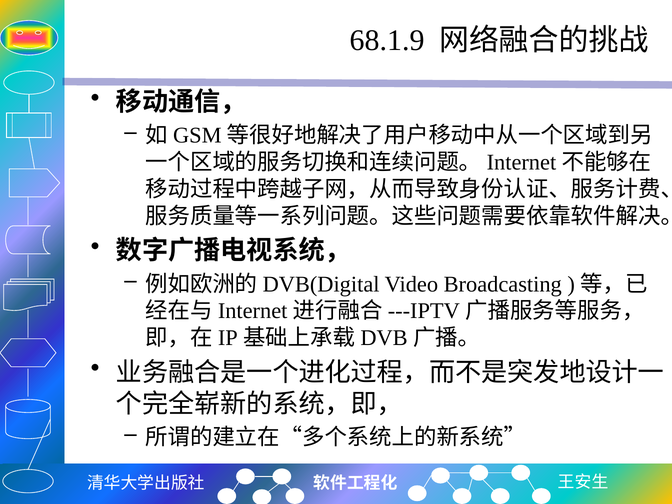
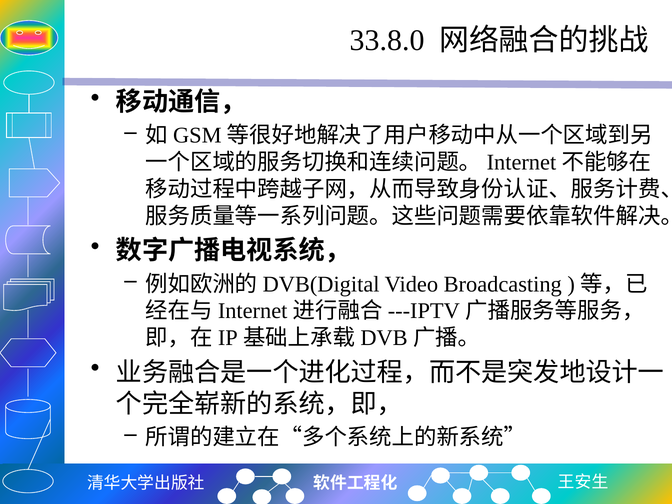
68.1.9: 68.1.9 -> 33.8.0
